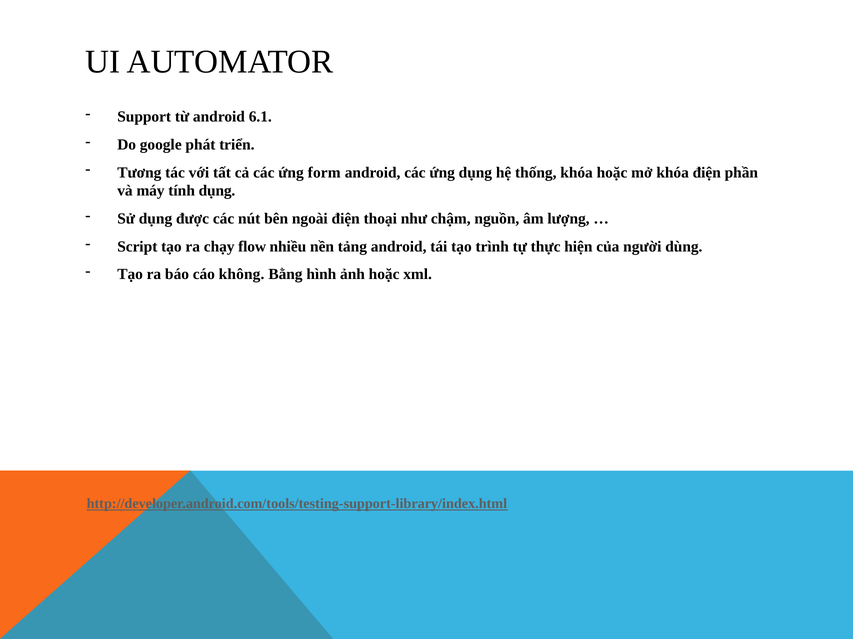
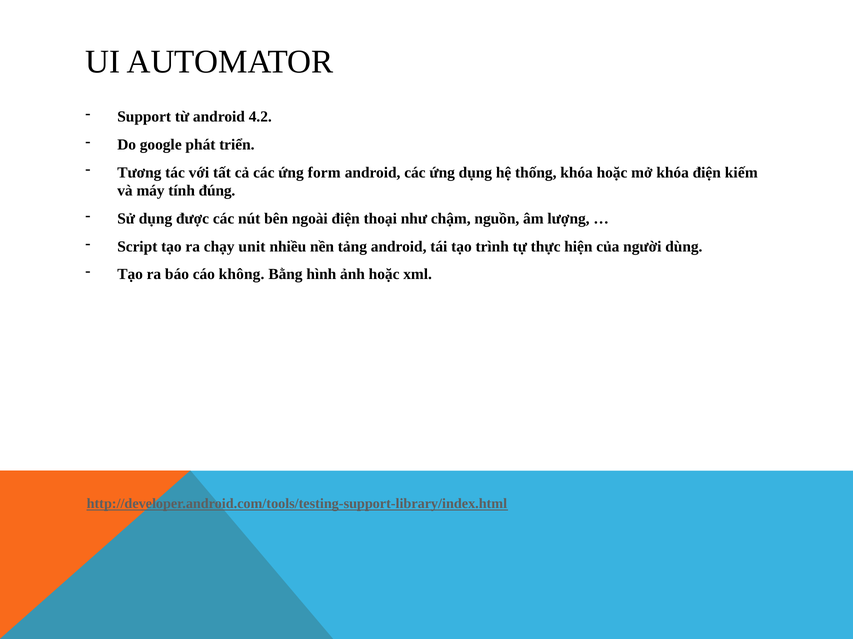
6.1: 6.1 -> 4.2
phần: phần -> kiếm
tính dụng: dụng -> đúng
flow: flow -> unit
